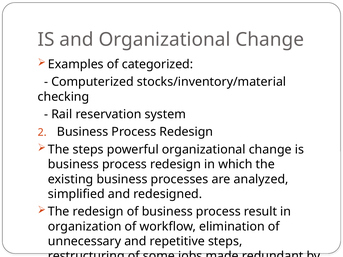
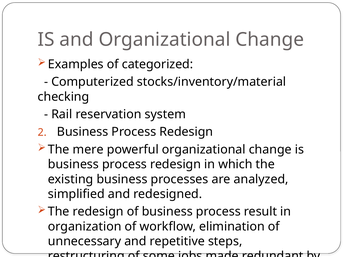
The steps: steps -> mere
